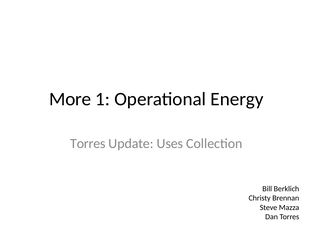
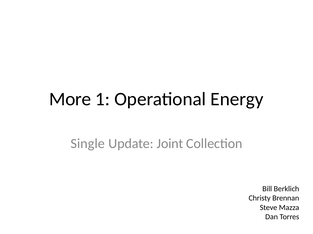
Torres at (88, 144): Torres -> Single
Uses: Uses -> Joint
